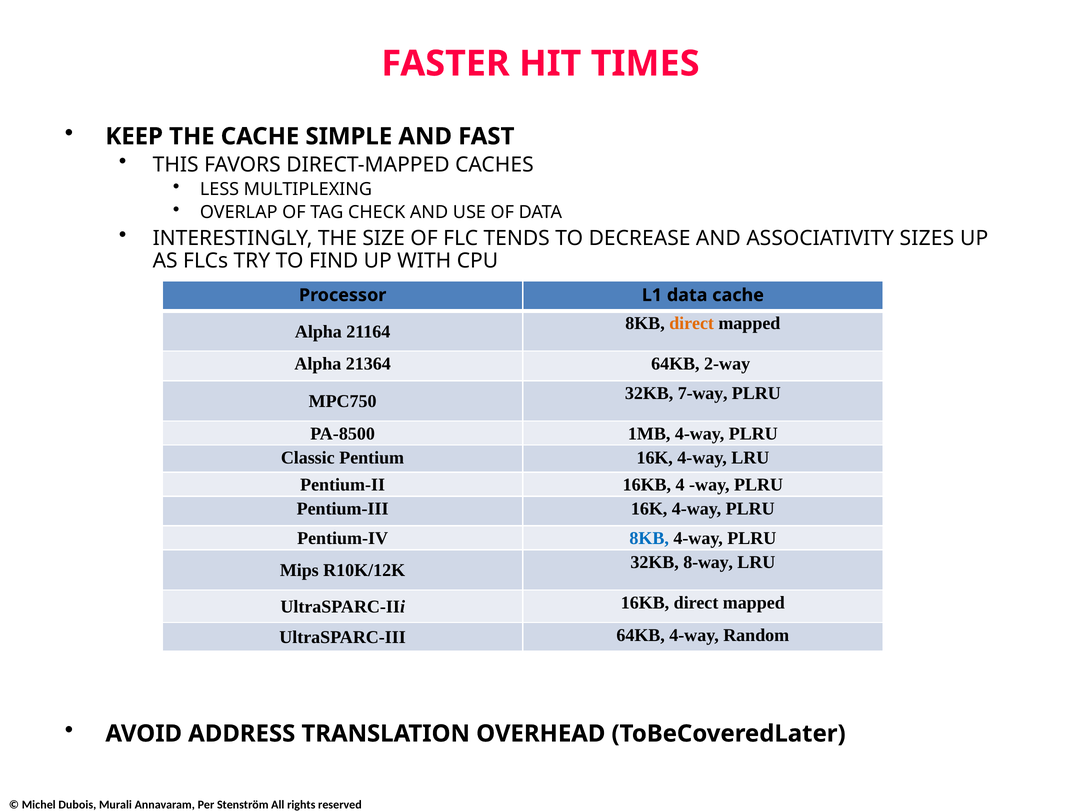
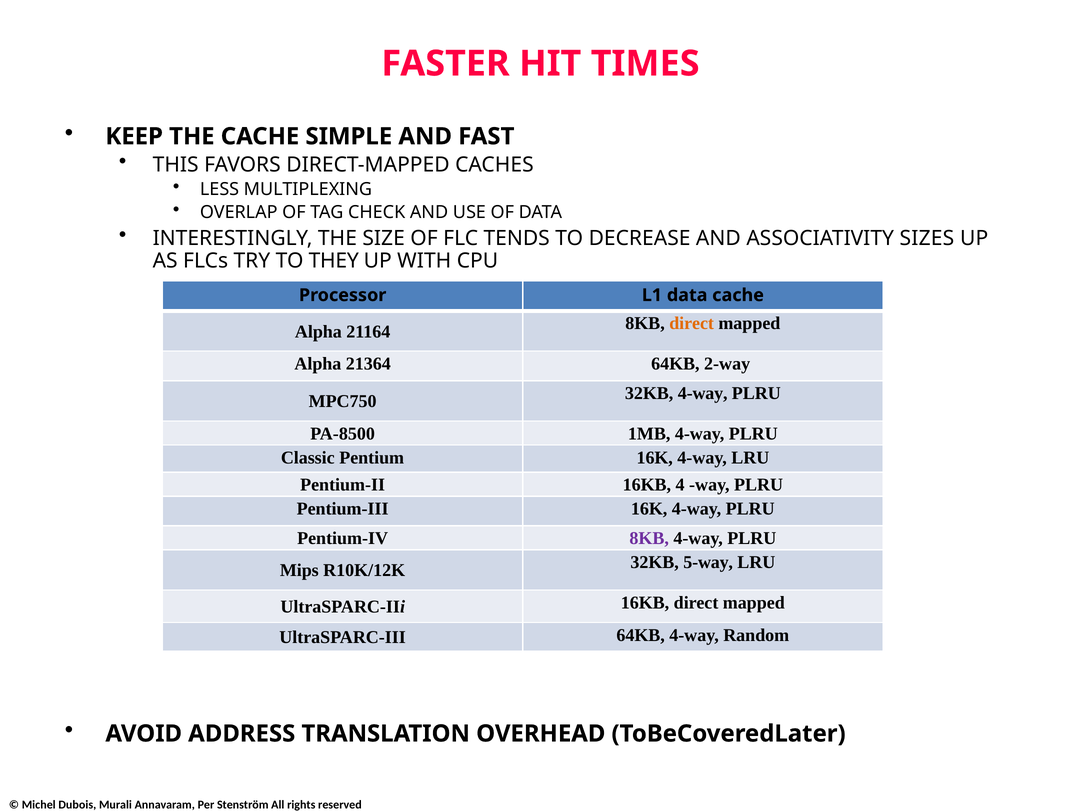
FIND: FIND -> THEY
32KB 7-way: 7-way -> 4-way
8KB at (649, 538) colour: blue -> purple
8-way: 8-way -> 5-way
